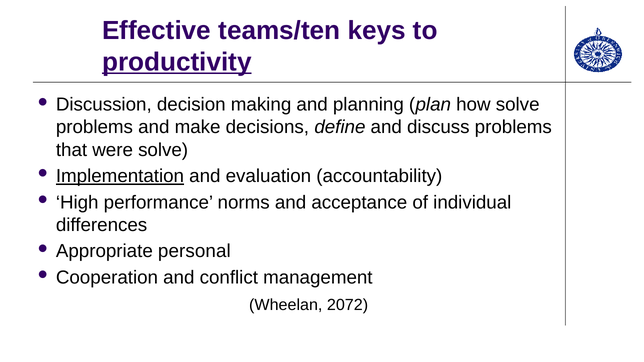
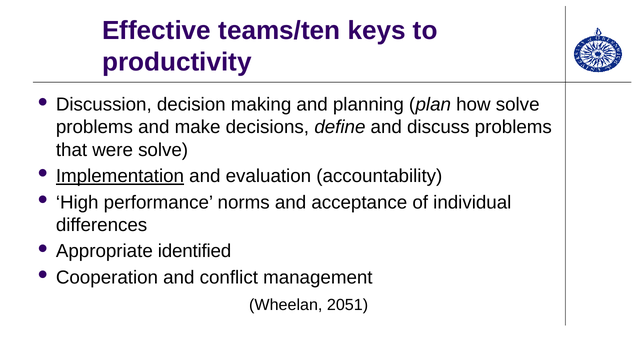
productivity underline: present -> none
personal: personal -> identified
2072: 2072 -> 2051
